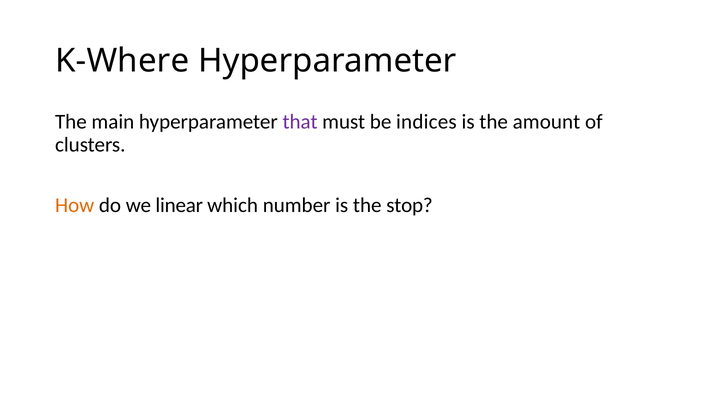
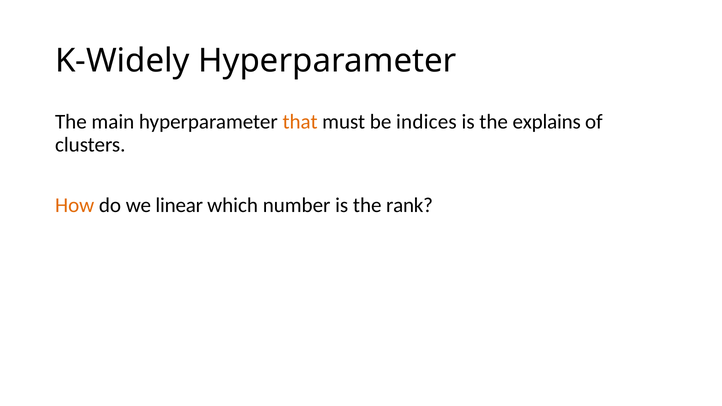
K-Where: K-Where -> K-Widely
that colour: purple -> orange
amount: amount -> explains
stop: stop -> rank
